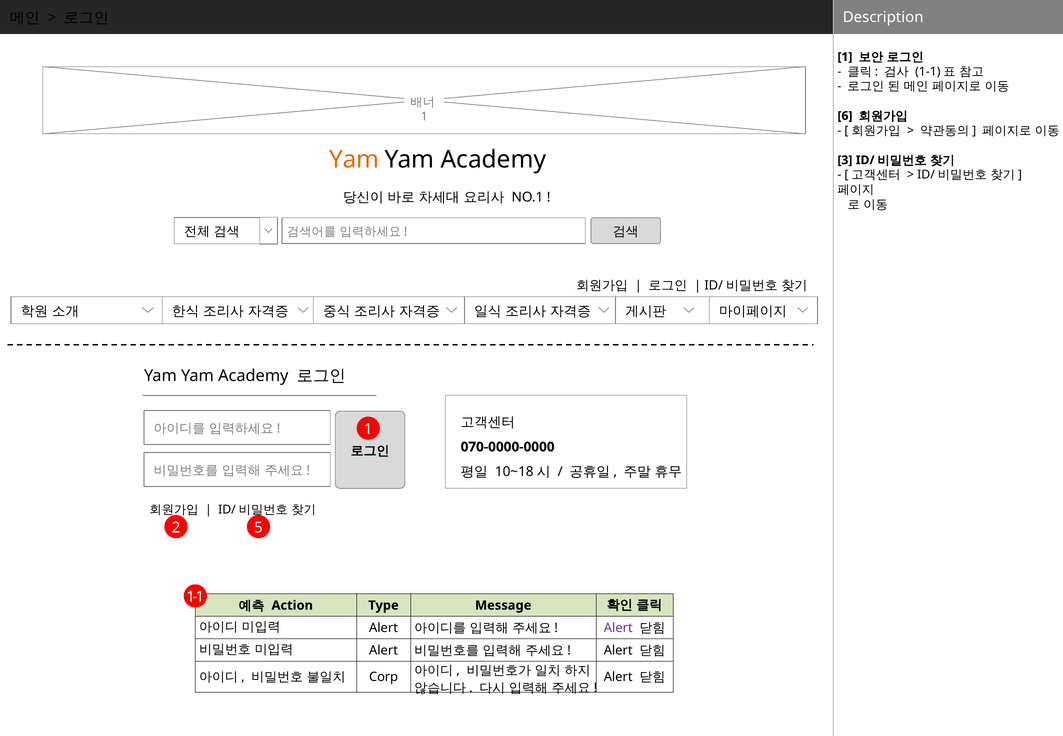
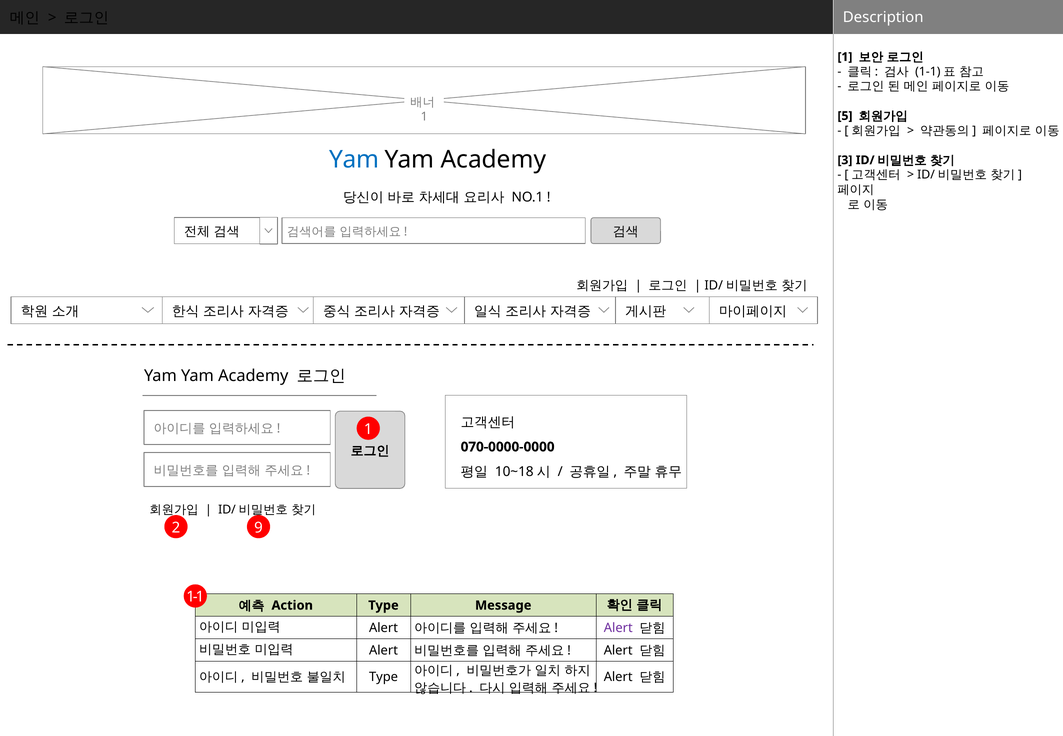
6: 6 -> 5
Yam at (354, 160) colour: orange -> blue
5: 5 -> 9
Corp at (384, 677): Corp -> Type
